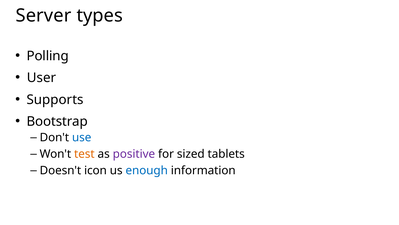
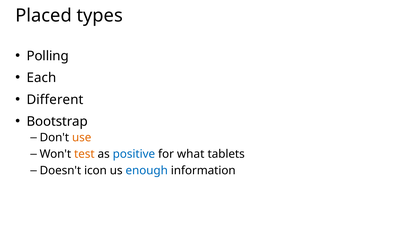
Server: Server -> Placed
User: User -> Each
Supports: Supports -> Different
use colour: blue -> orange
positive colour: purple -> blue
sized: sized -> what
